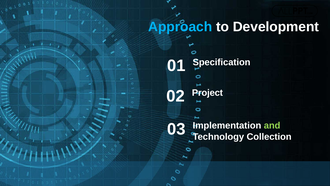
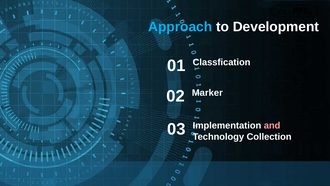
Specification: Specification -> Classfication
Project: Project -> Marker
and colour: light green -> pink
